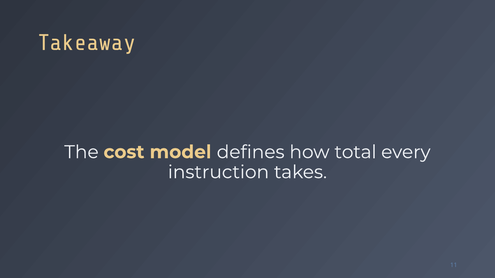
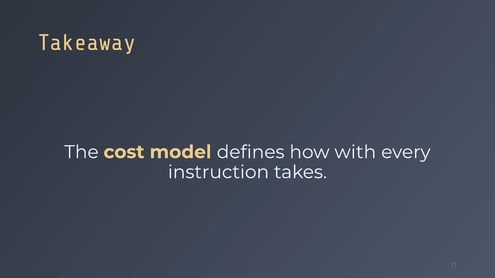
total: total -> with
